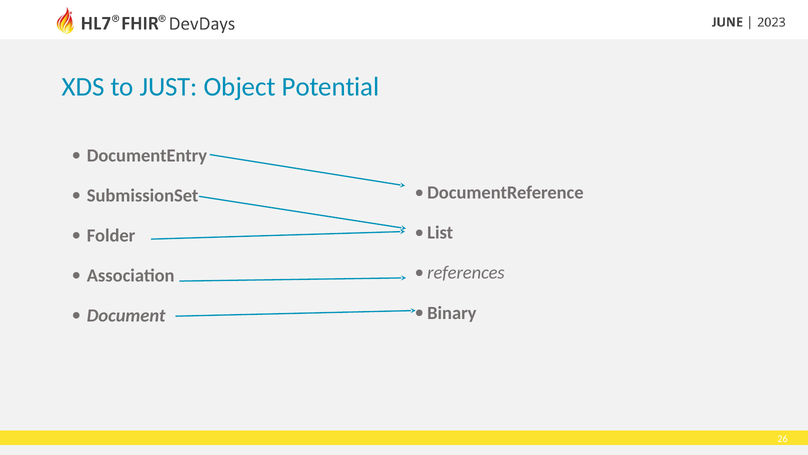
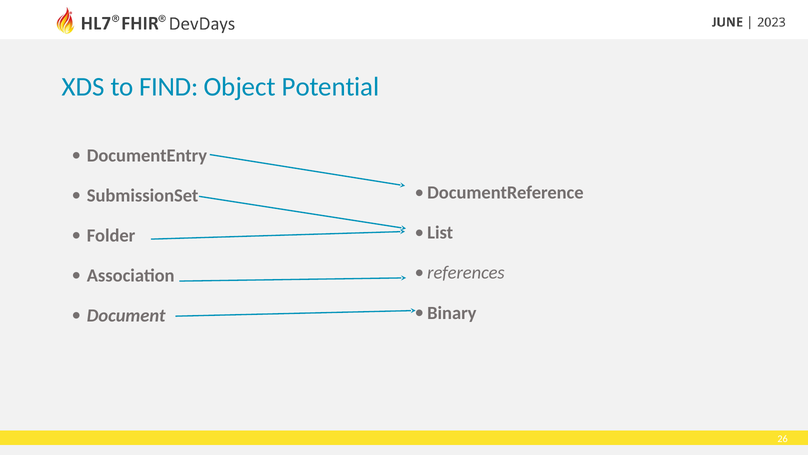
JUST: JUST -> FIND
